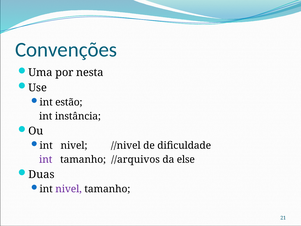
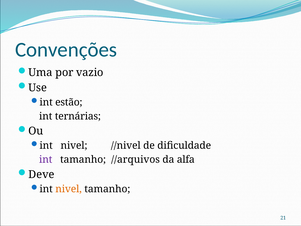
nesta: nesta -> vazio
instância: instância -> ternárias
else: else -> alfa
Duas: Duas -> Deve
nivel at (69, 189) colour: purple -> orange
